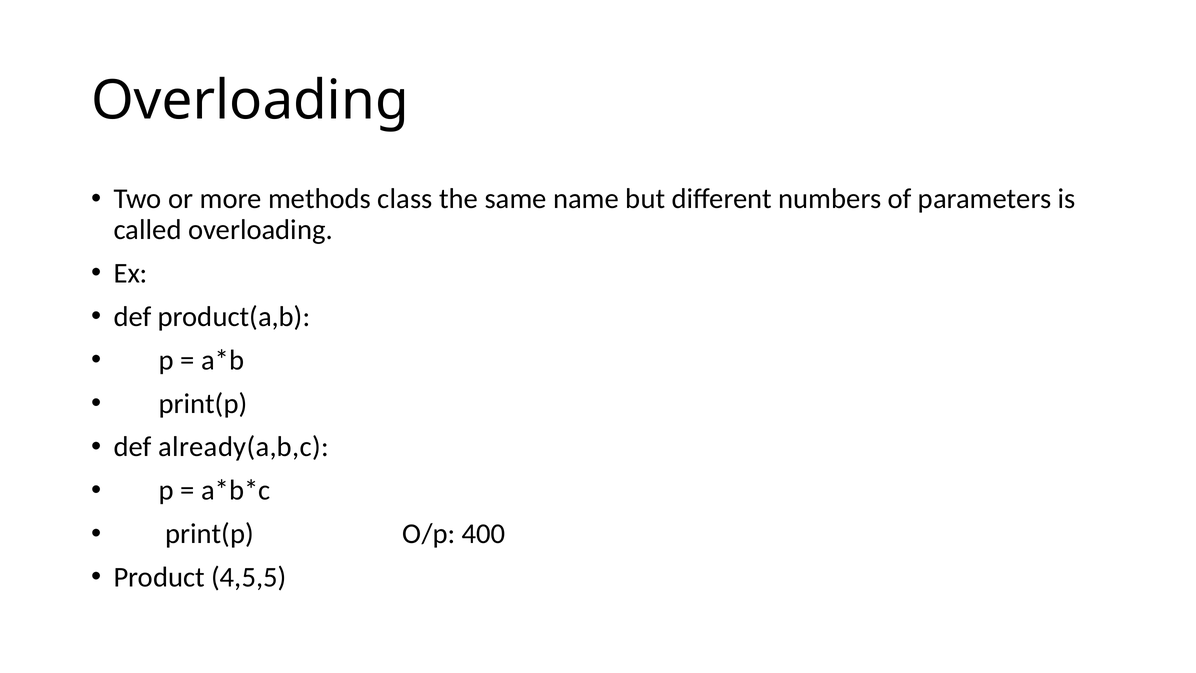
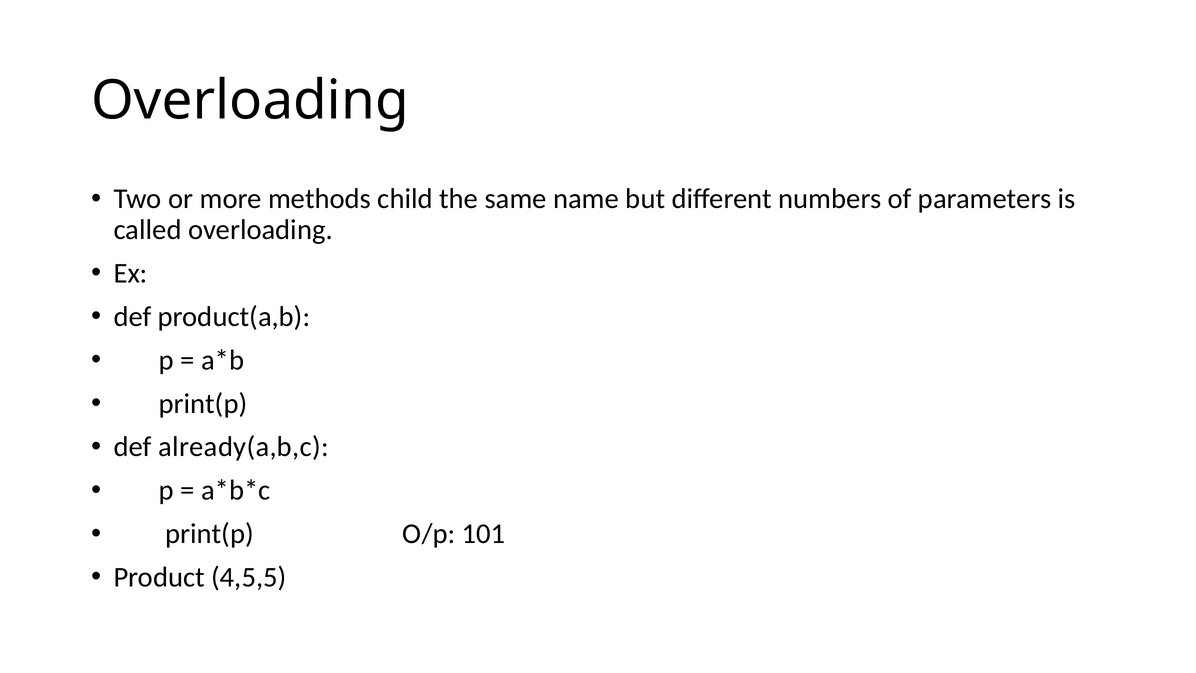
class: class -> child
400: 400 -> 101
